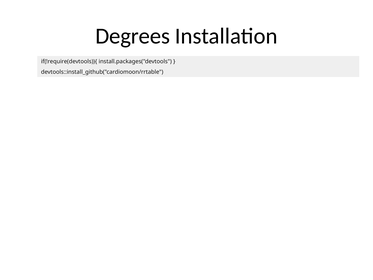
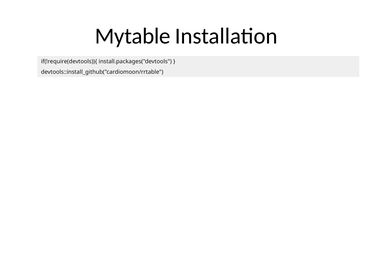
Degrees: Degrees -> Mytable
